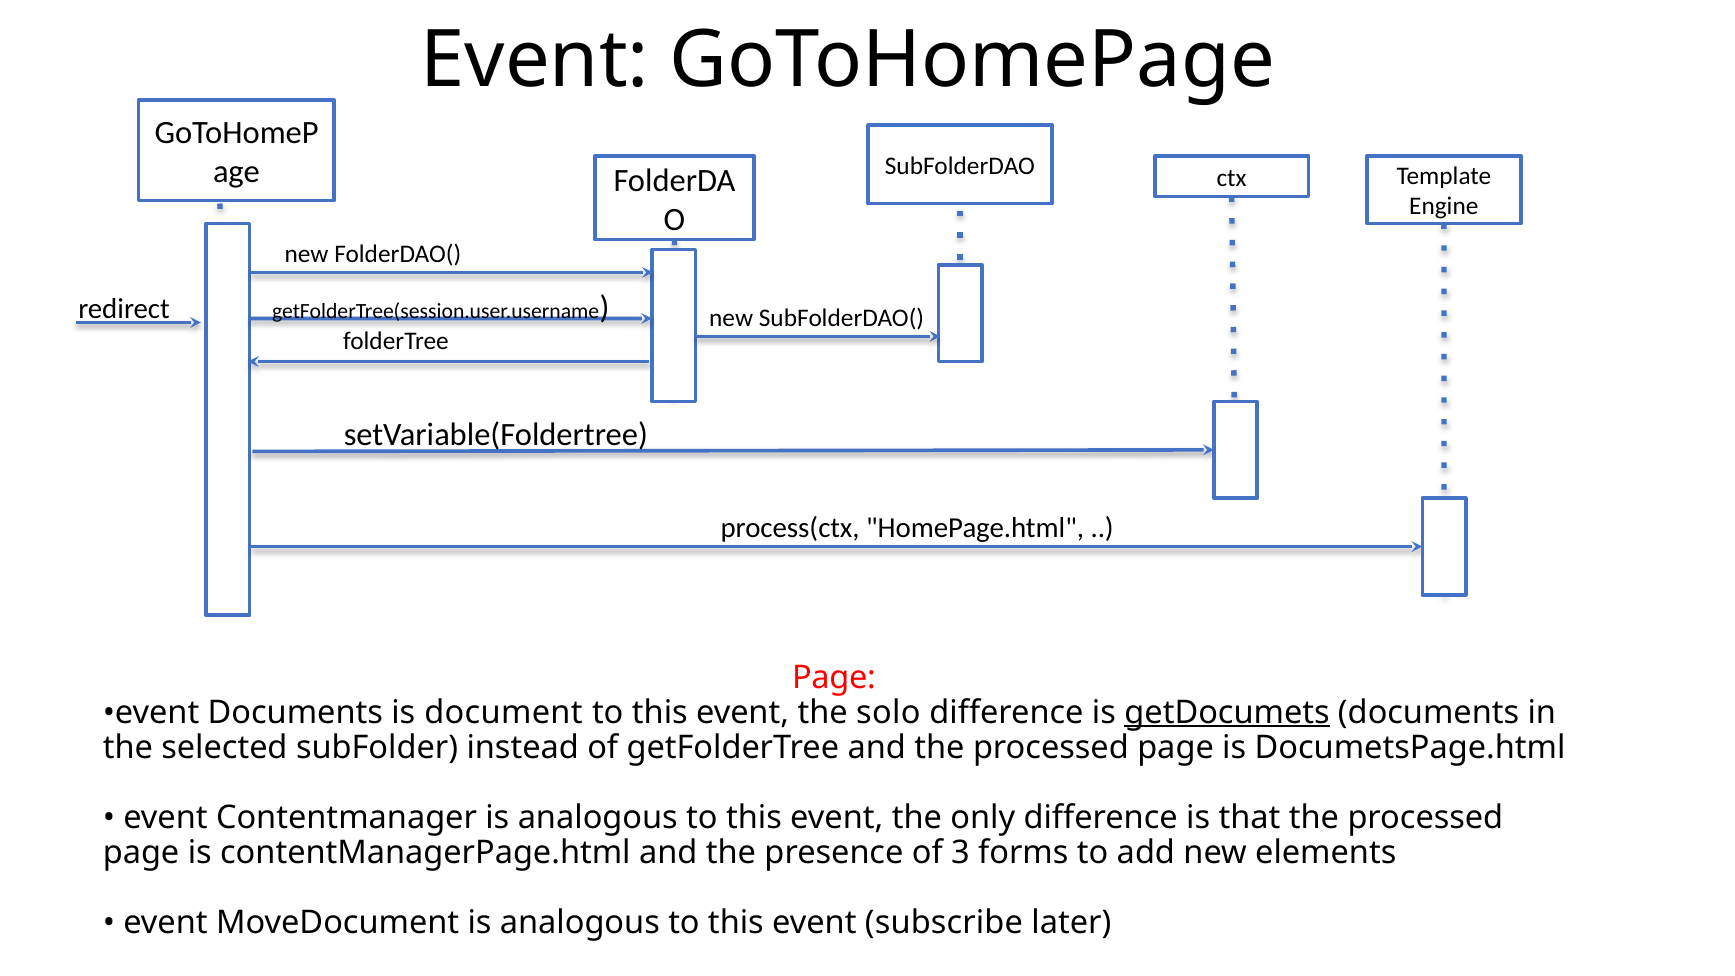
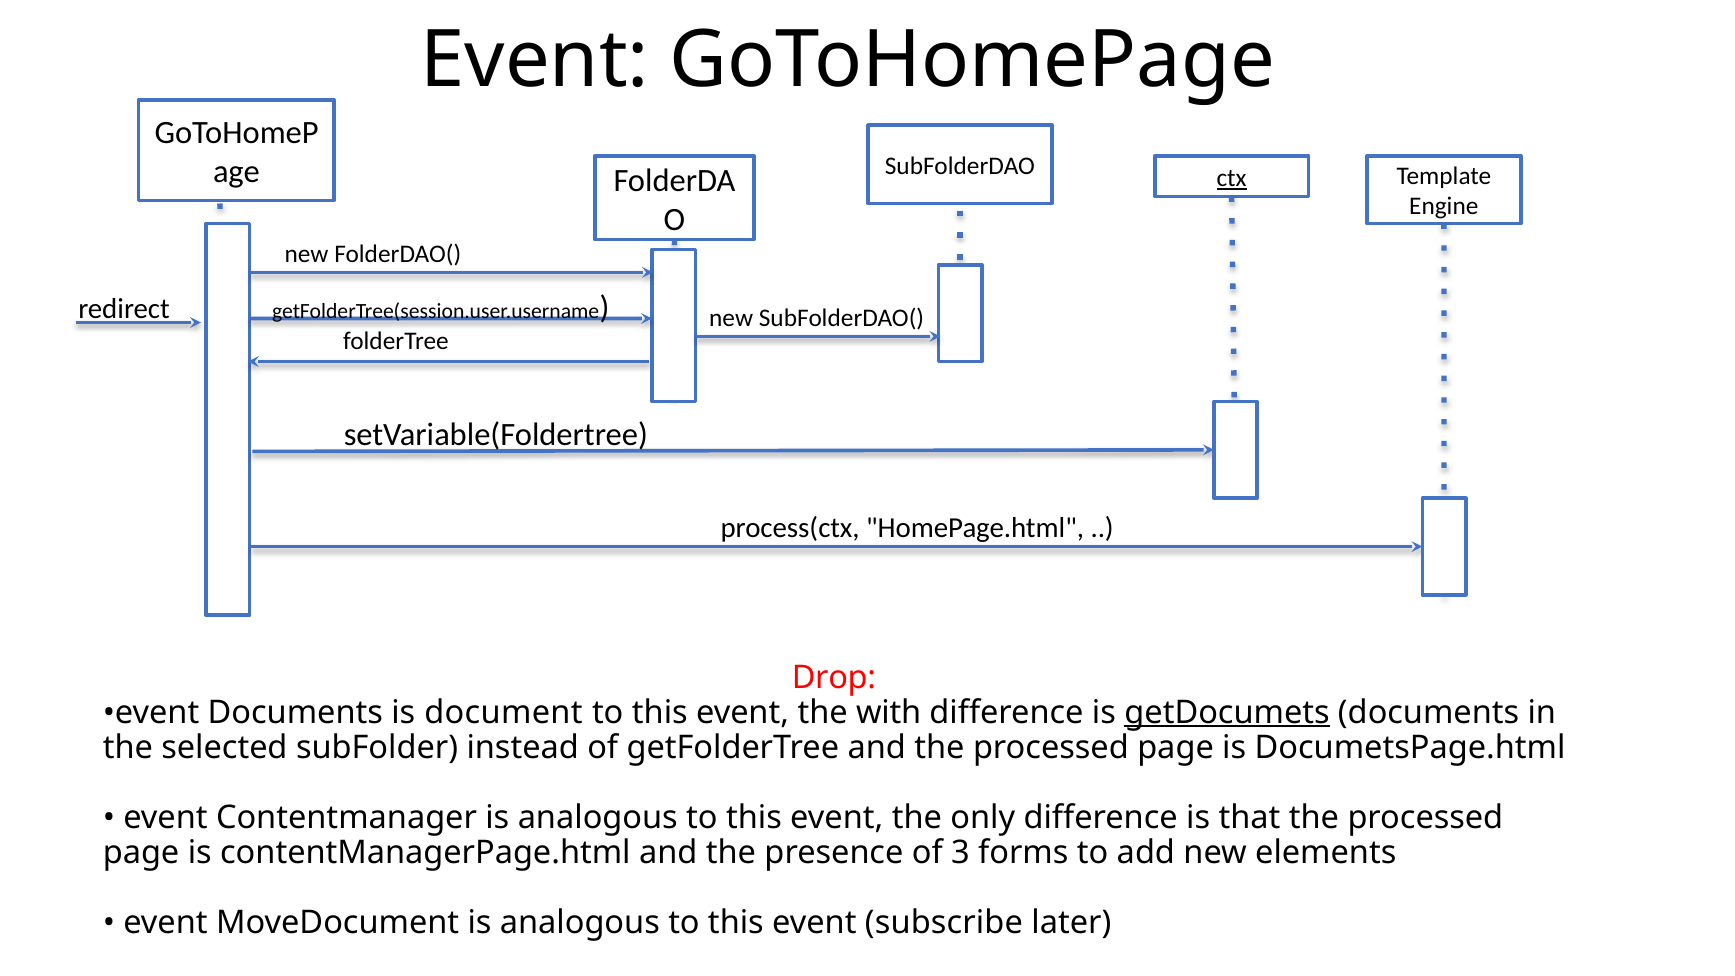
ctx underline: none -> present
Page at (834, 677): Page -> Drop
solo: solo -> with
